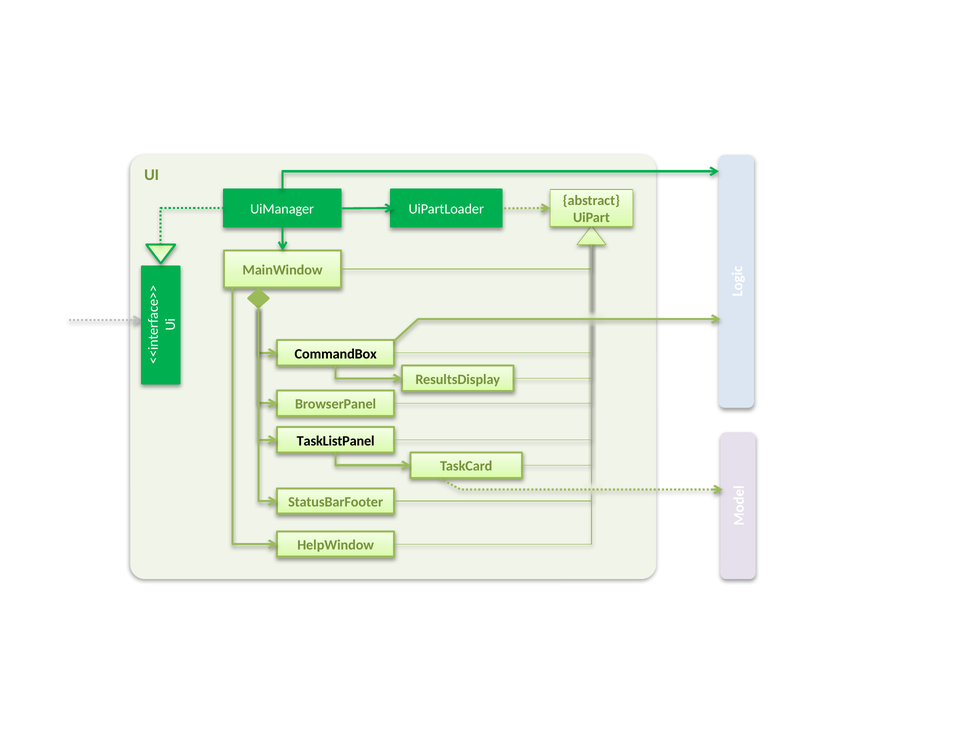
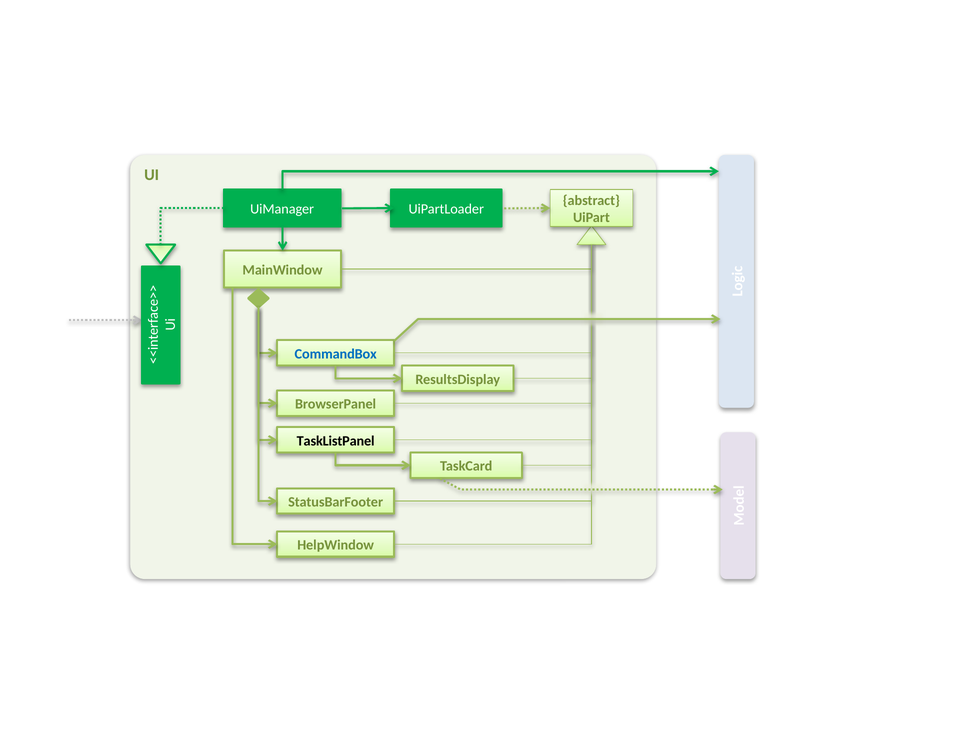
CommandBox colour: black -> blue
